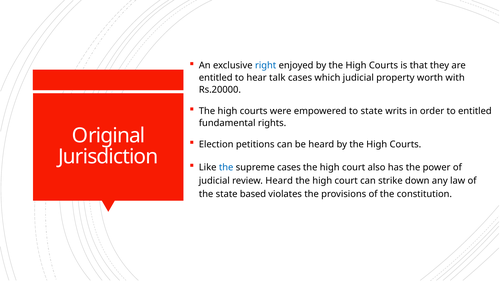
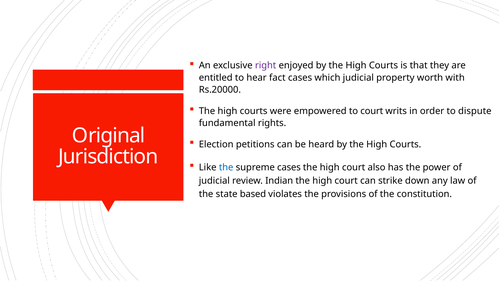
right colour: blue -> purple
talk: talk -> fact
to state: state -> court
to entitled: entitled -> dispute
review Heard: Heard -> Indian
